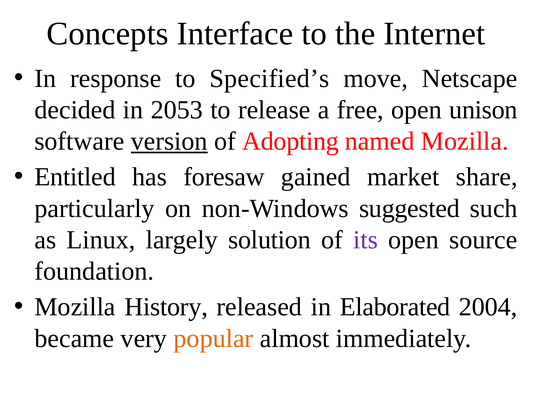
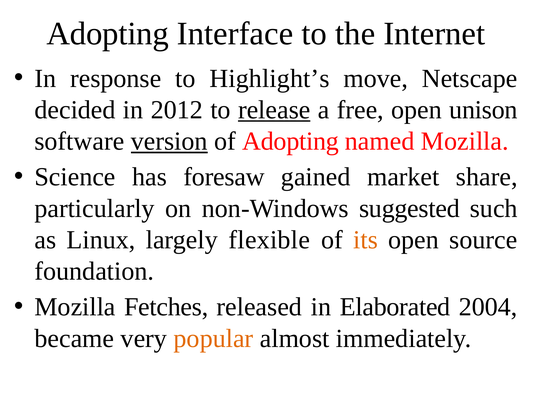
Concepts at (108, 34): Concepts -> Adopting
Specified’s: Specified’s -> Highlight’s
2053: 2053 -> 2012
release underline: none -> present
Entitled: Entitled -> Science
solution: solution -> flexible
its colour: purple -> orange
History: History -> Fetches
